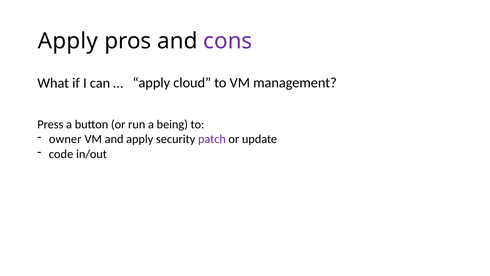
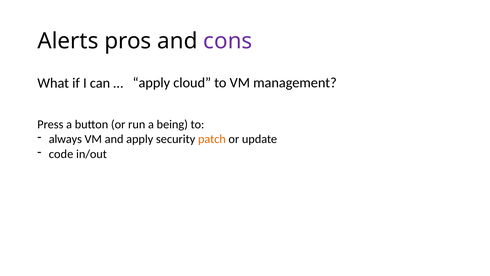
Apply at (68, 41): Apply -> Alerts
owner: owner -> always
patch colour: purple -> orange
